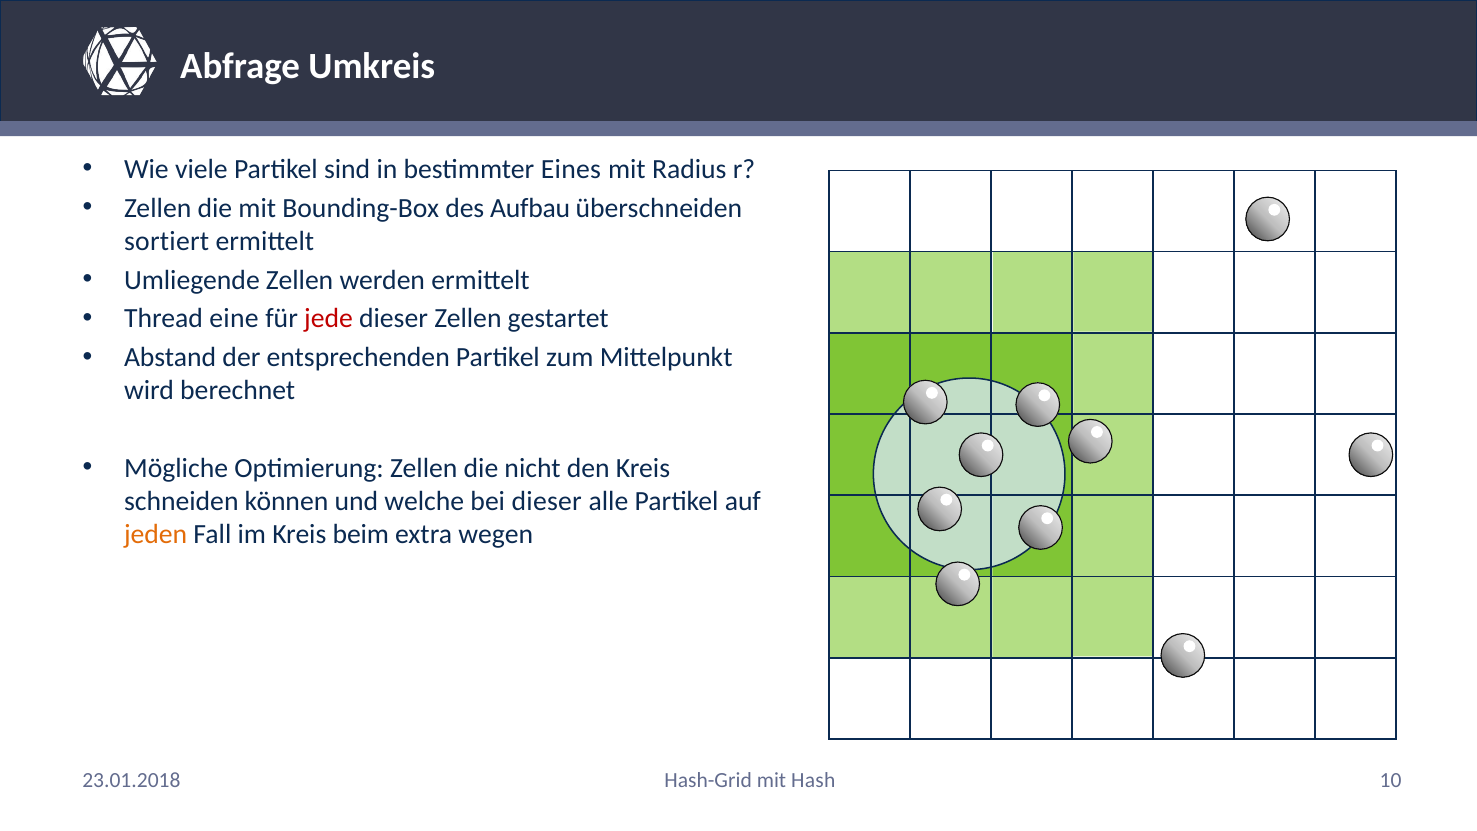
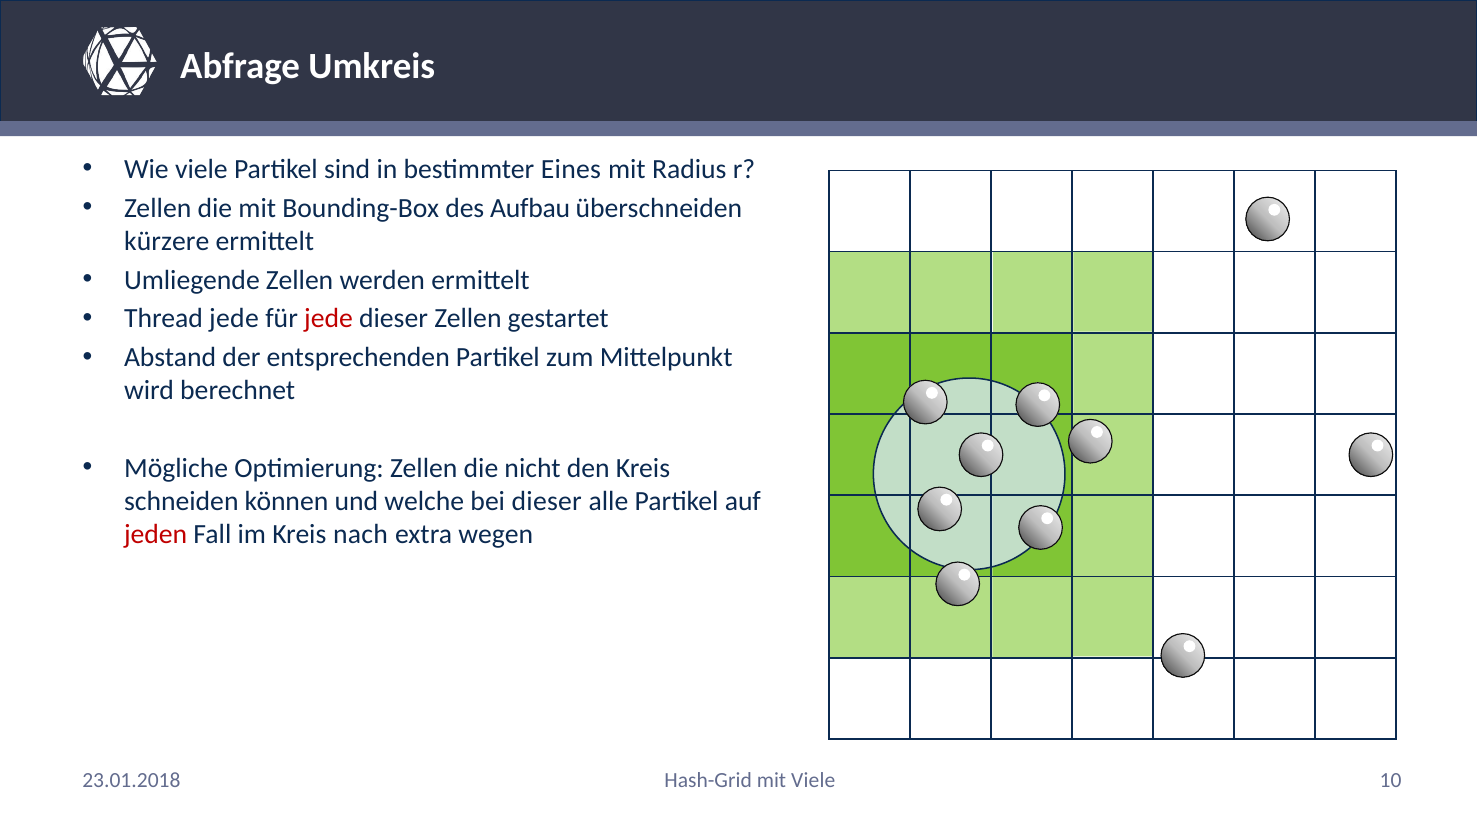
sortiert: sortiert -> kürzere
Thread eine: eine -> jede
jeden colour: orange -> red
beim: beim -> nach
mit Hash: Hash -> Viele
